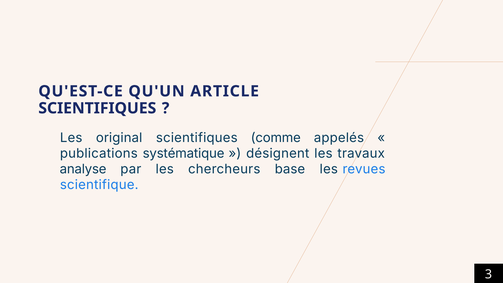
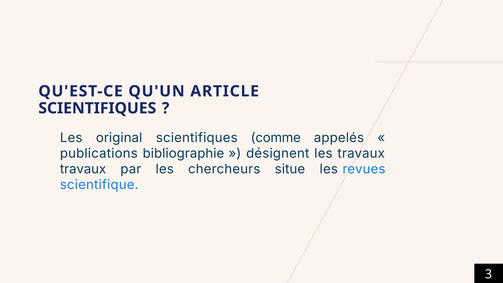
systématique: systématique -> bibliographie
analyse at (83, 169): analyse -> travaux
base: base -> situe
